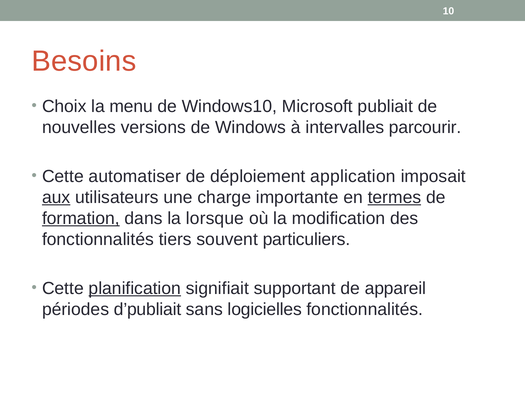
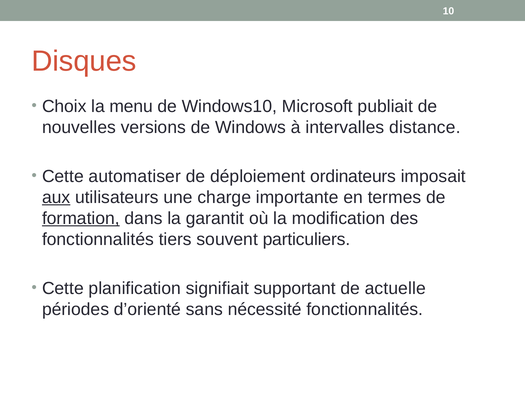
Besoins: Besoins -> Disques
parcourir: parcourir -> distance
application: application -> ordinateurs
termes underline: present -> none
lorsque: lorsque -> garantit
planification underline: present -> none
appareil: appareil -> actuelle
d’publiait: d’publiait -> d’orienté
logicielles: logicielles -> nécessité
